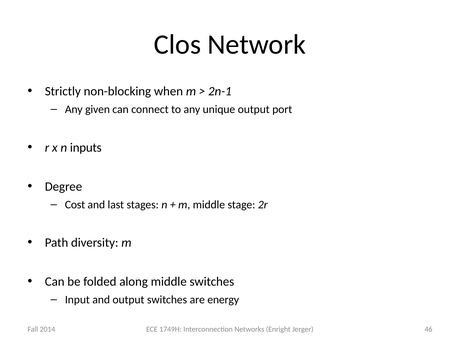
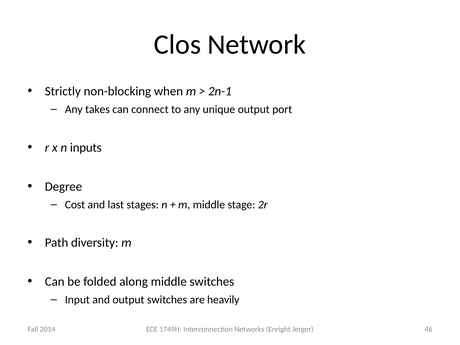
given: given -> takes
energy: energy -> heavily
